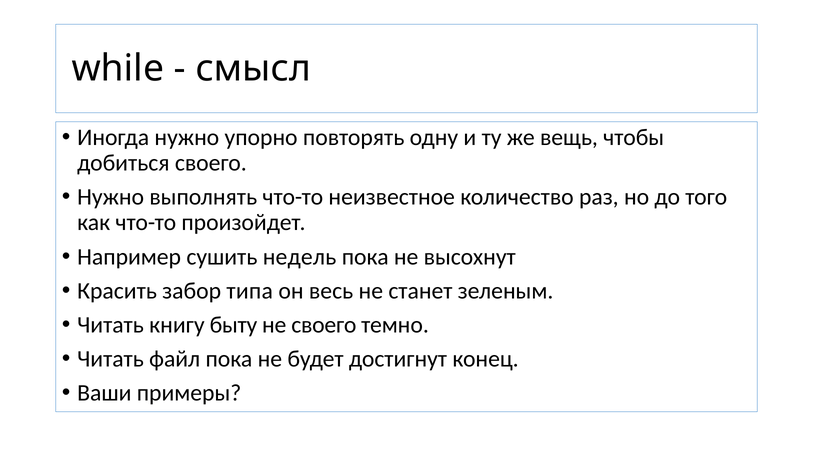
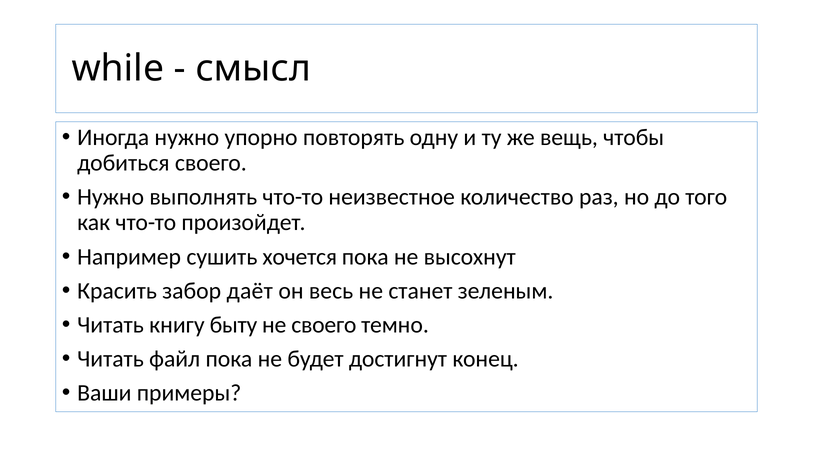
недель: недель -> хочется
типа: типа -> даёт
